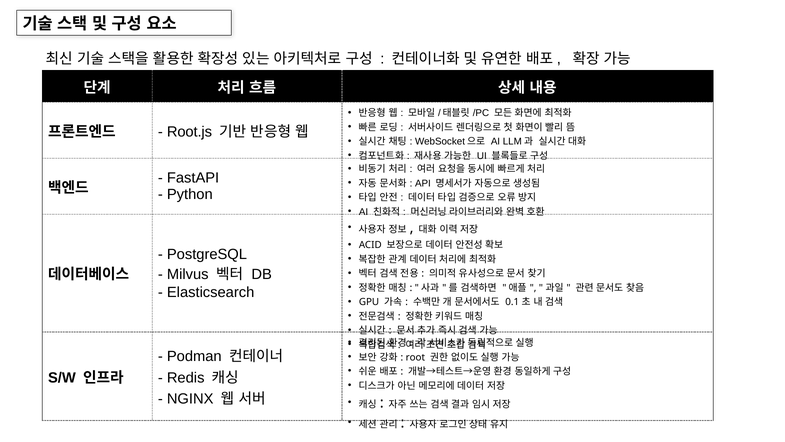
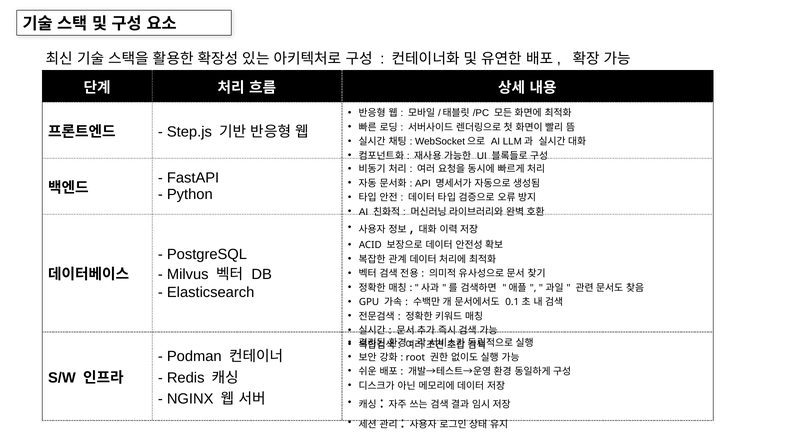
Root.js: Root.js -> Step.js
